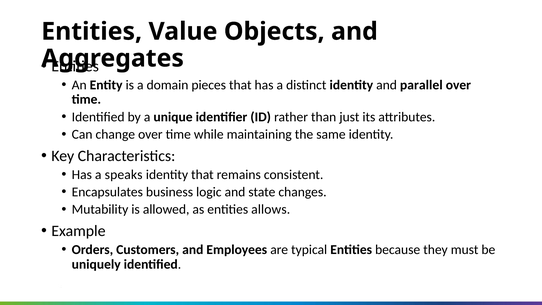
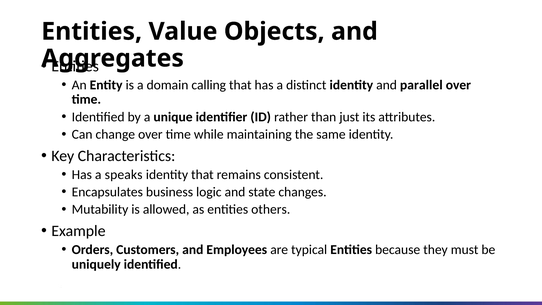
pieces: pieces -> calling
allows: allows -> others
